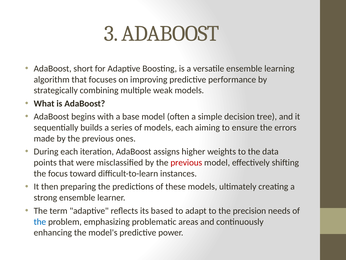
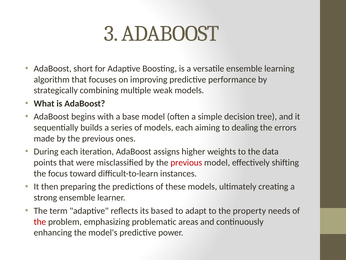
ensure: ensure -> dealing
precision: precision -> property
the at (40, 221) colour: blue -> red
